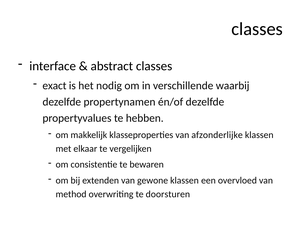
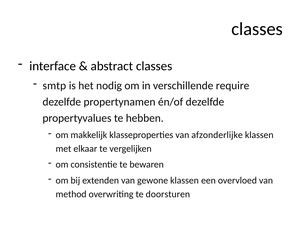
exact: exact -> smtp
waarbij: waarbij -> require
